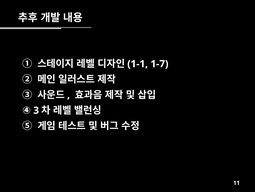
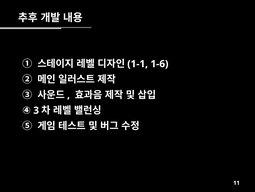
1-7: 1-7 -> 1-6
